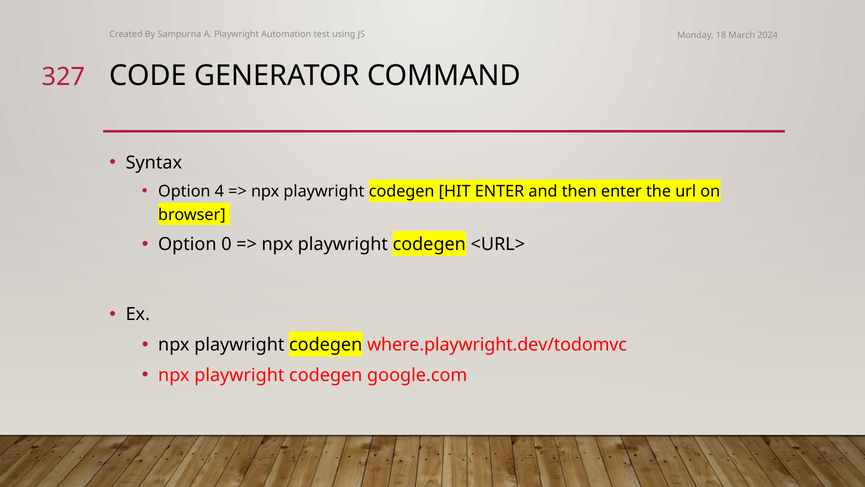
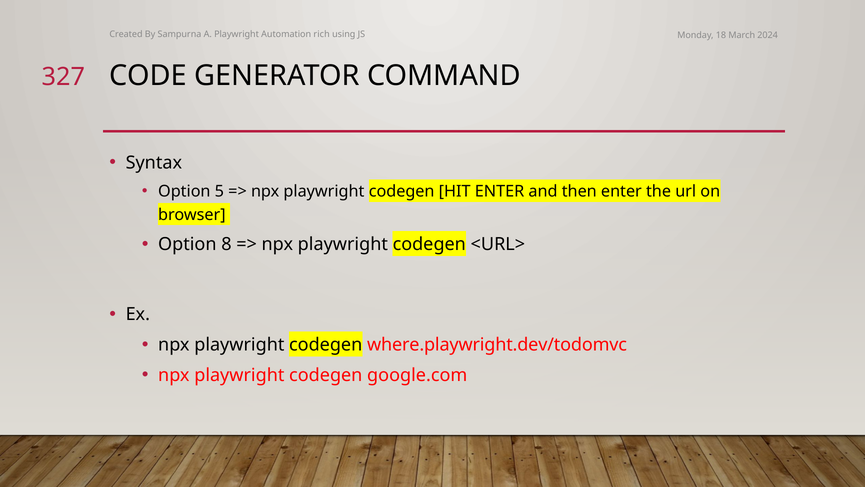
test: test -> rich
4: 4 -> 5
0: 0 -> 8
